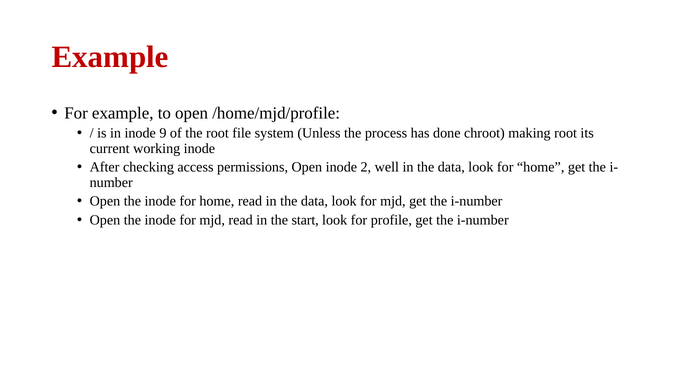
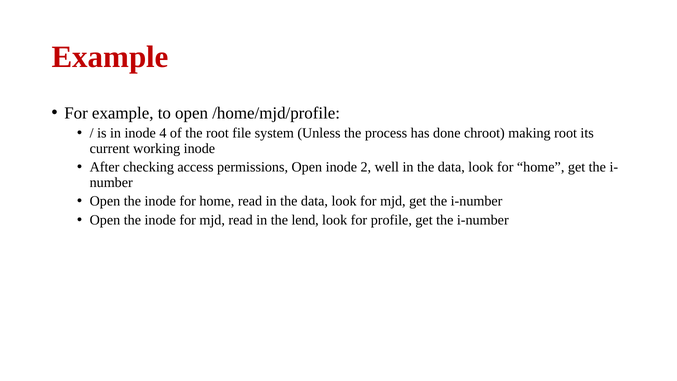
9: 9 -> 4
start: start -> lend
